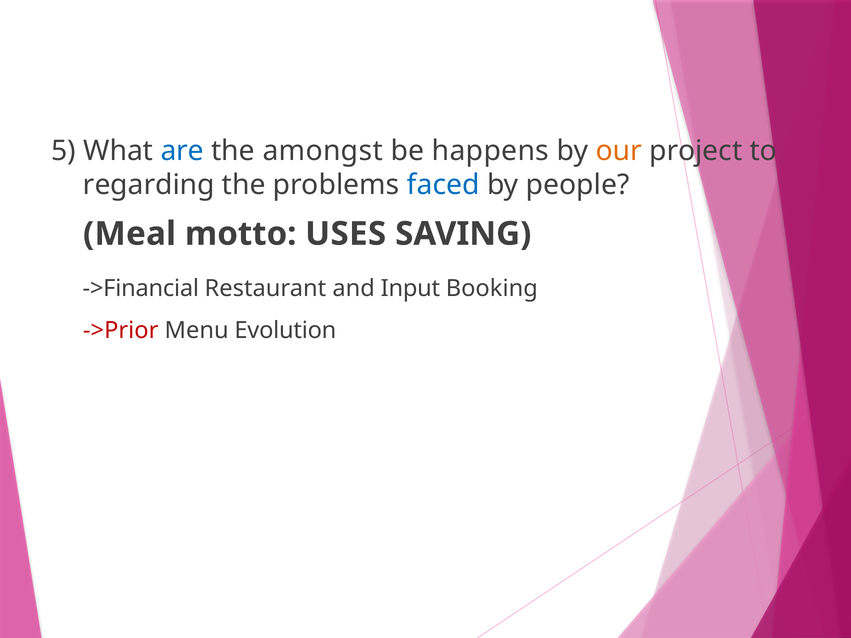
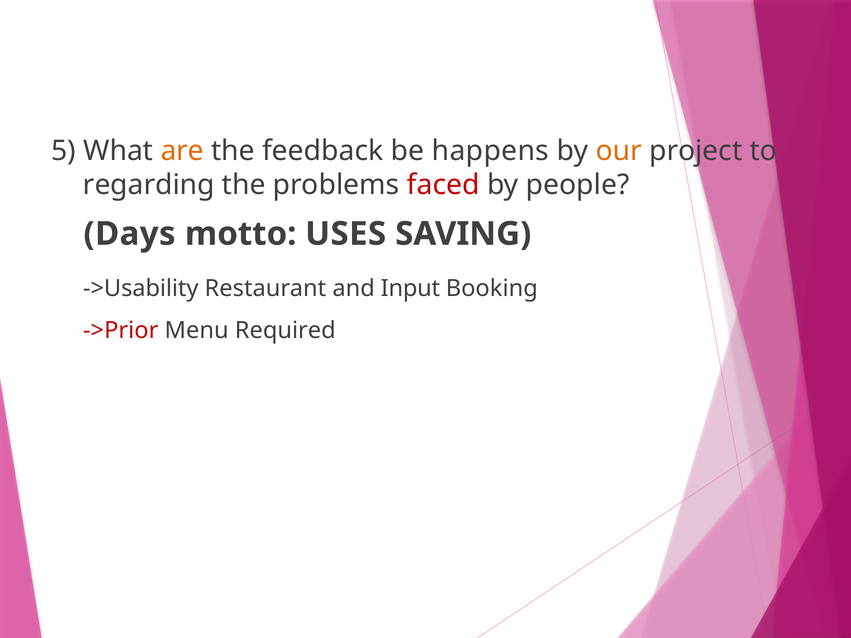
are colour: blue -> orange
amongst: amongst -> feedback
faced colour: blue -> red
Meal: Meal -> Days
->Financial: ->Financial -> ->Usability
Evolution: Evolution -> Required
